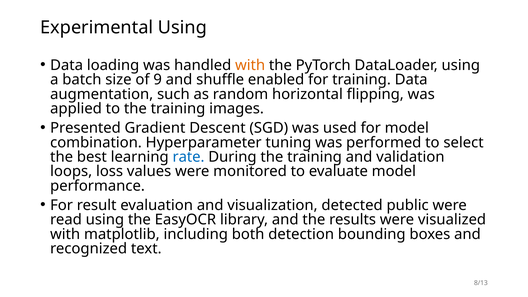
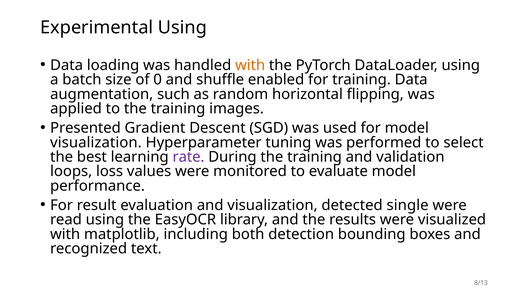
9: 9 -> 0
combination at (96, 142): combination -> visualization
rate colour: blue -> purple
public: public -> single
